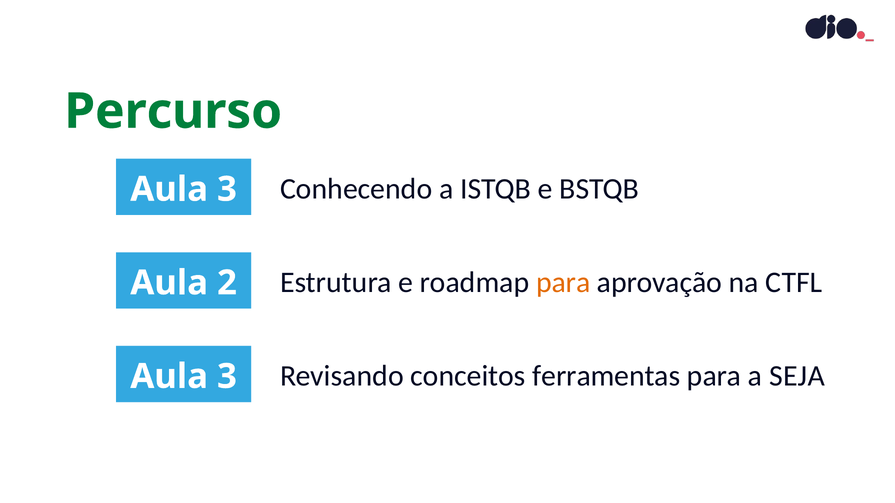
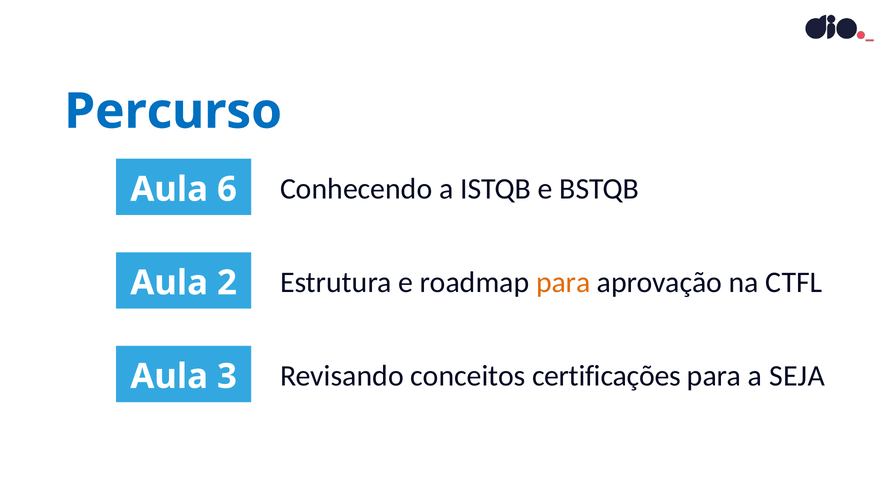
Percurso colour: green -> blue
3 at (227, 189): 3 -> 6
ferramentas: ferramentas -> certificações
